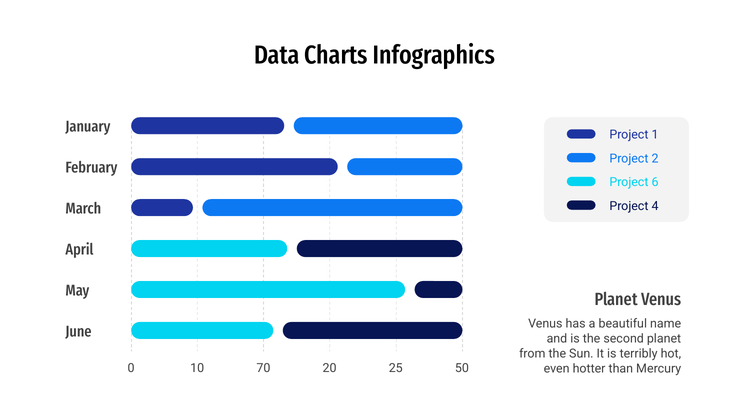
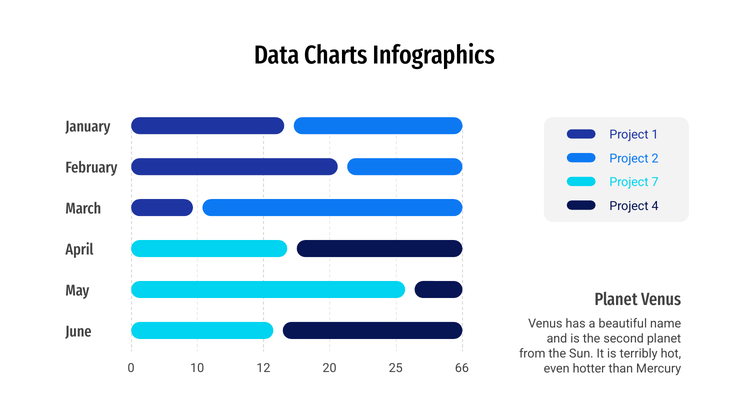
6: 6 -> 7
70: 70 -> 12
50: 50 -> 66
